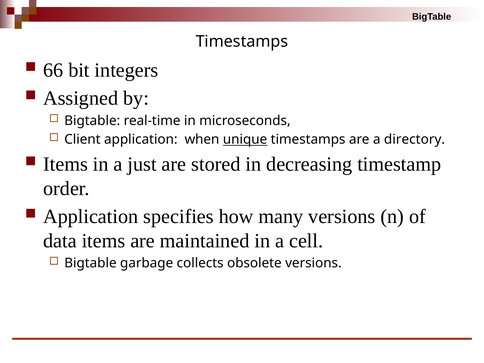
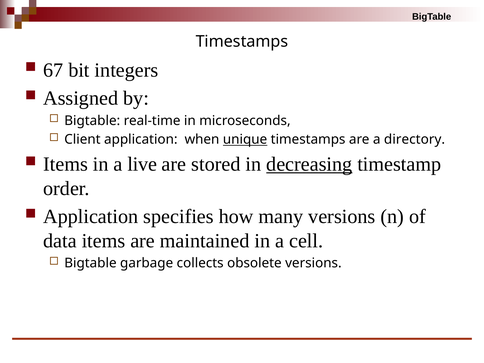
66: 66 -> 67
just: just -> live
decreasing underline: none -> present
